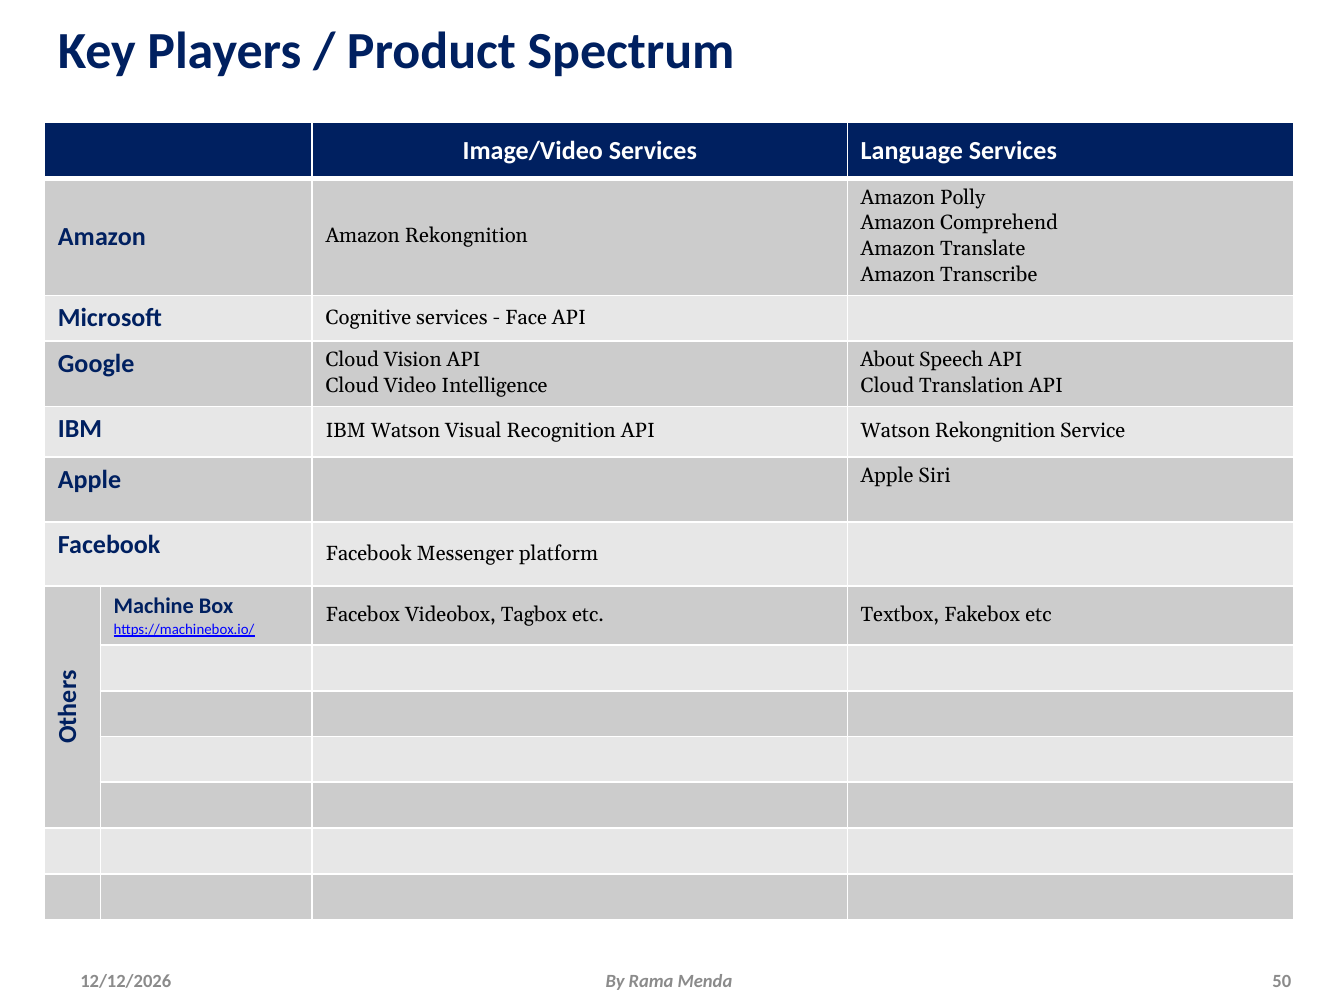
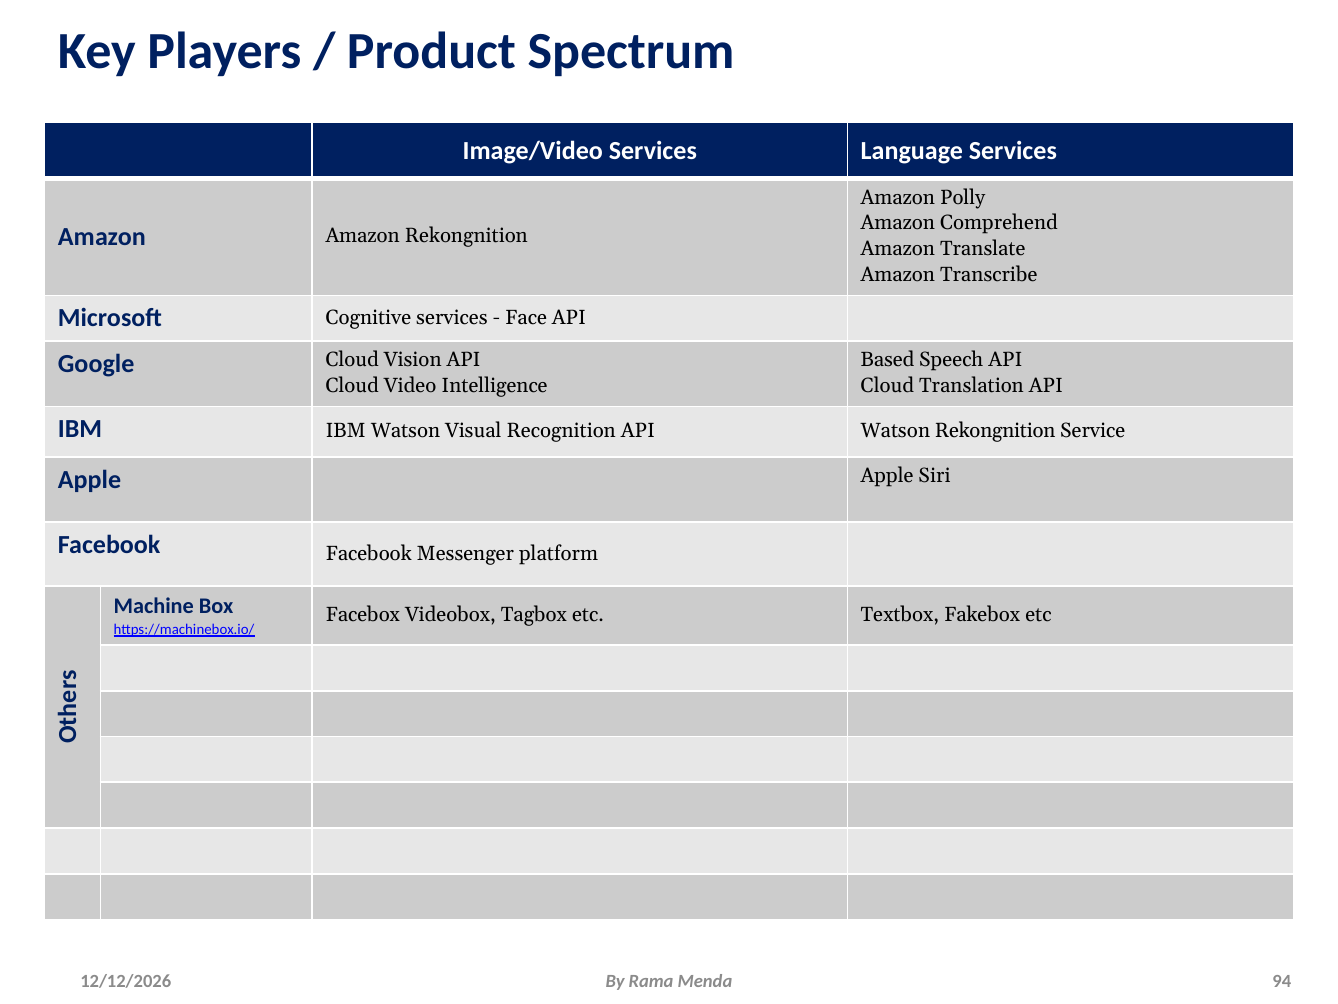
About: About -> Based
50: 50 -> 94
